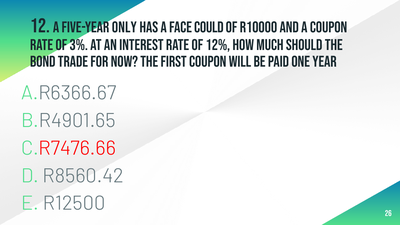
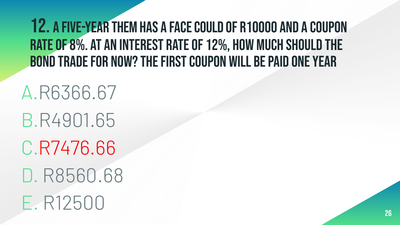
only: only -> them
3%: 3% -> 8%
R8560.42: R8560.42 -> R8560.68
